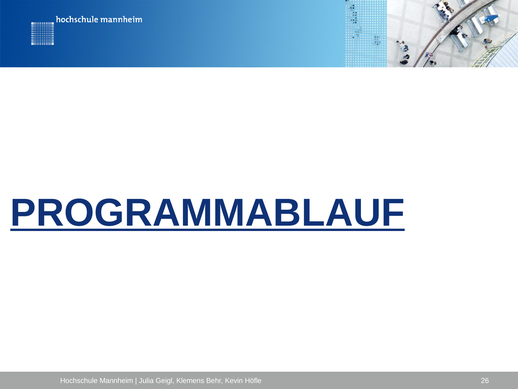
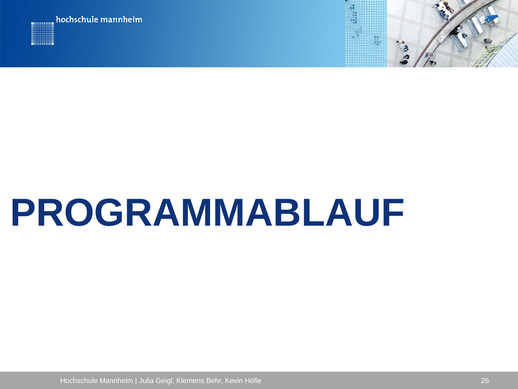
PROGRAMMABLAUF underline: present -> none
